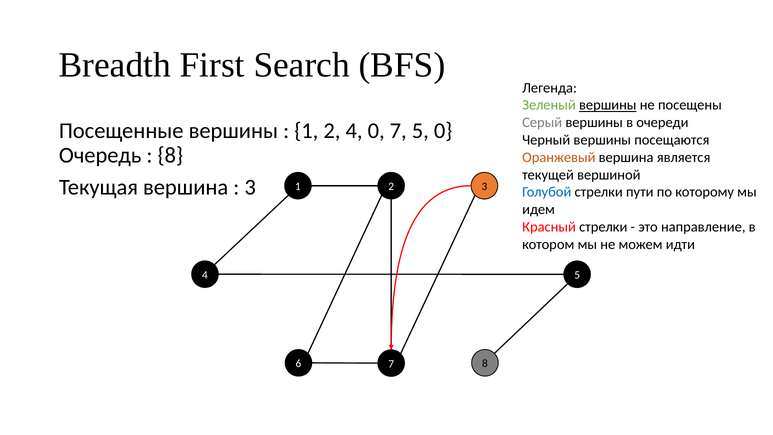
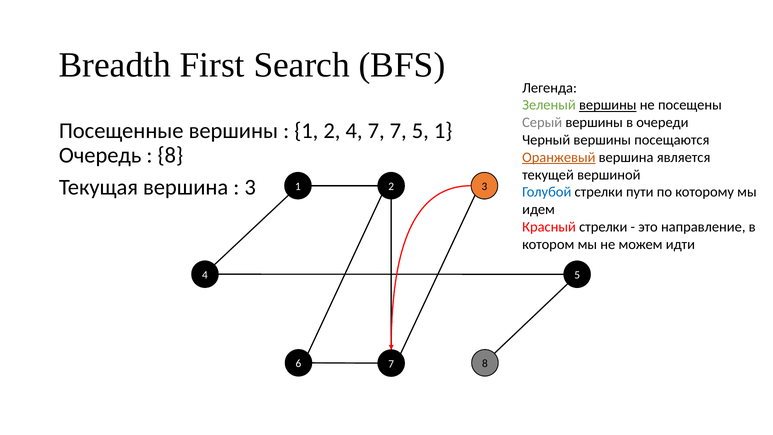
4 0: 0 -> 7
5 0: 0 -> 1
Оранжевый underline: none -> present
